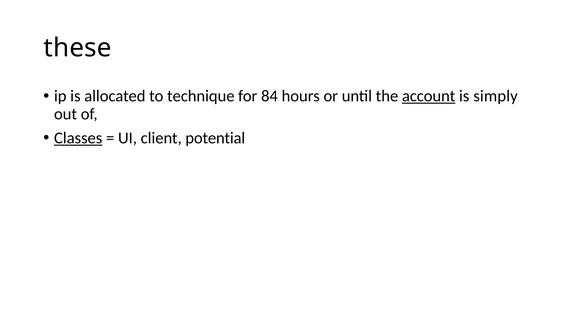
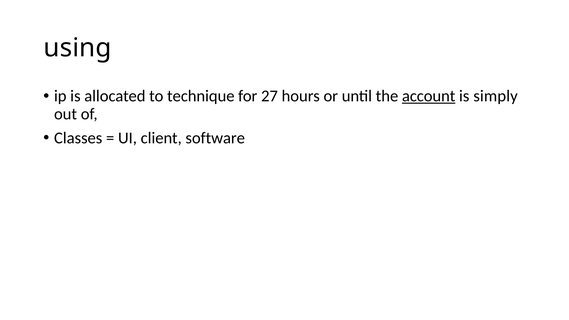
these: these -> using
84: 84 -> 27
Classes underline: present -> none
potential: potential -> software
